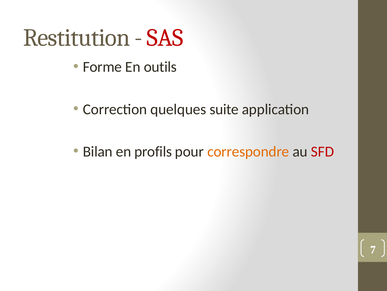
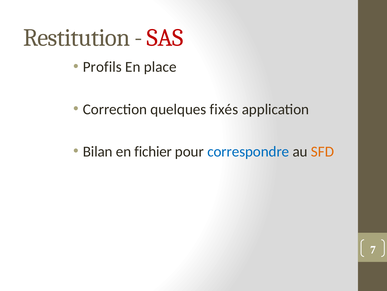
Forme: Forme -> Profils
outils: outils -> place
suite: suite -> fixés
profils: profils -> fichier
correspondre colour: orange -> blue
SFD colour: red -> orange
